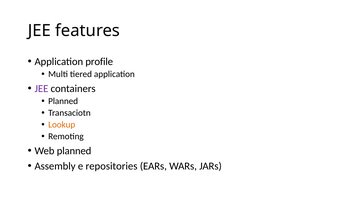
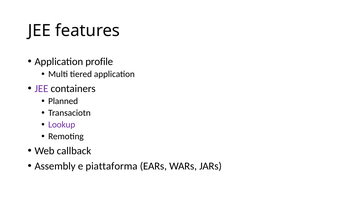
Lookup colour: orange -> purple
Web planned: planned -> callback
repositories: repositories -> piattaforma
